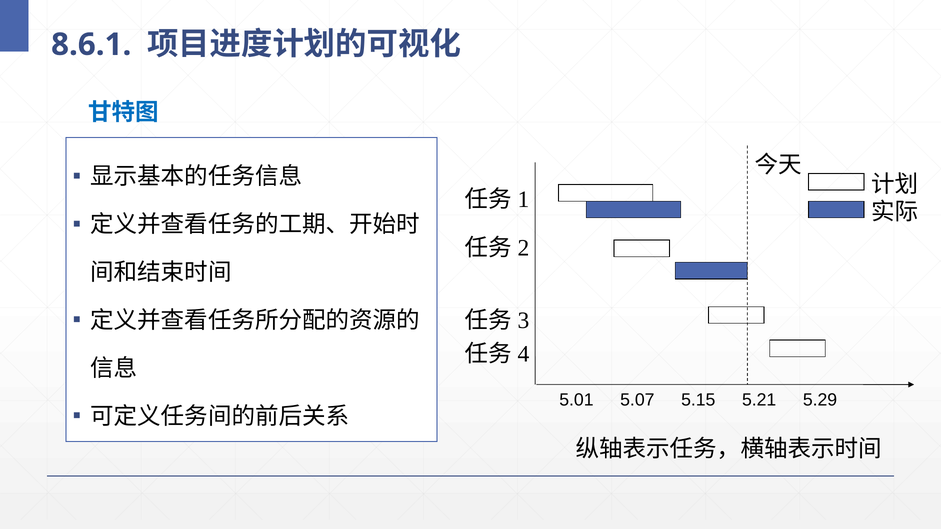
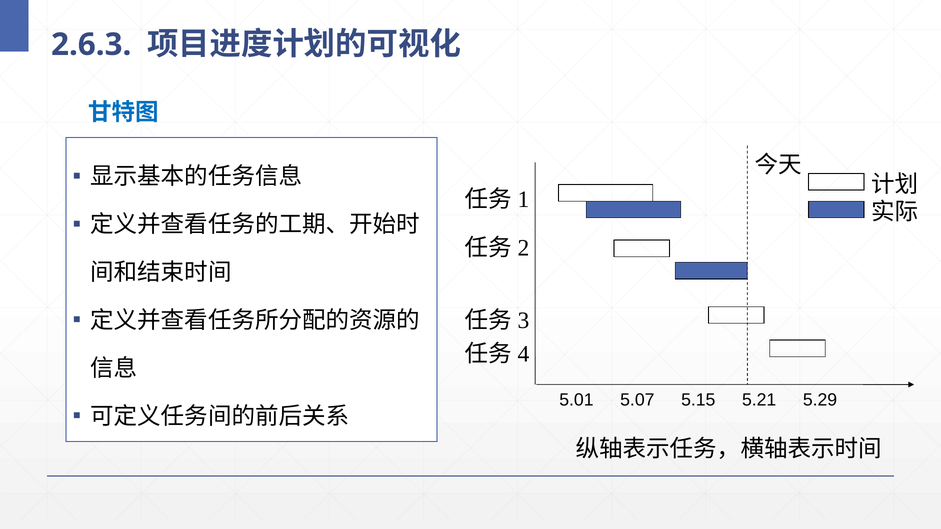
8.6.1: 8.6.1 -> 2.6.3
